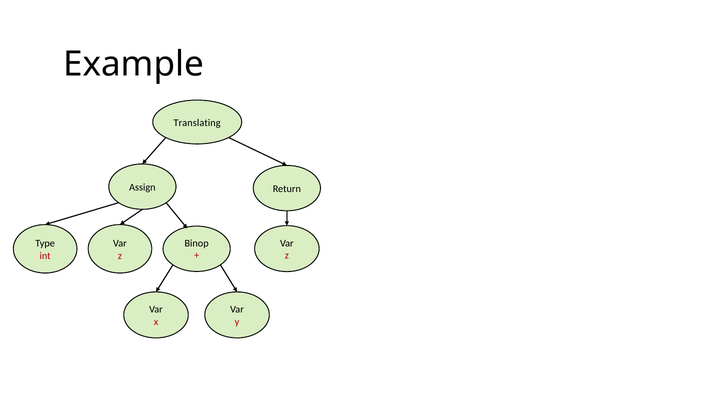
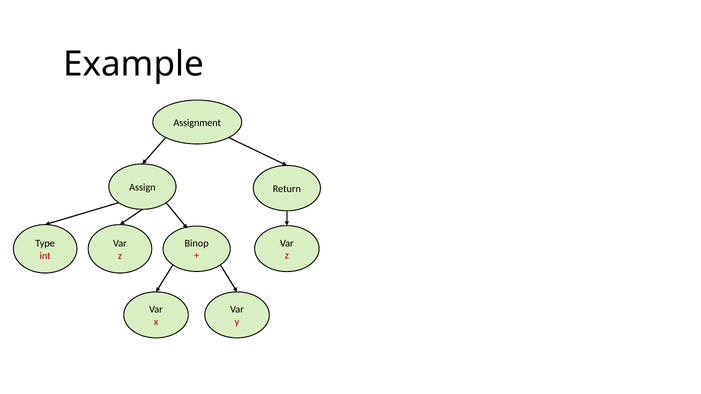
Translating: Translating -> Assignment
